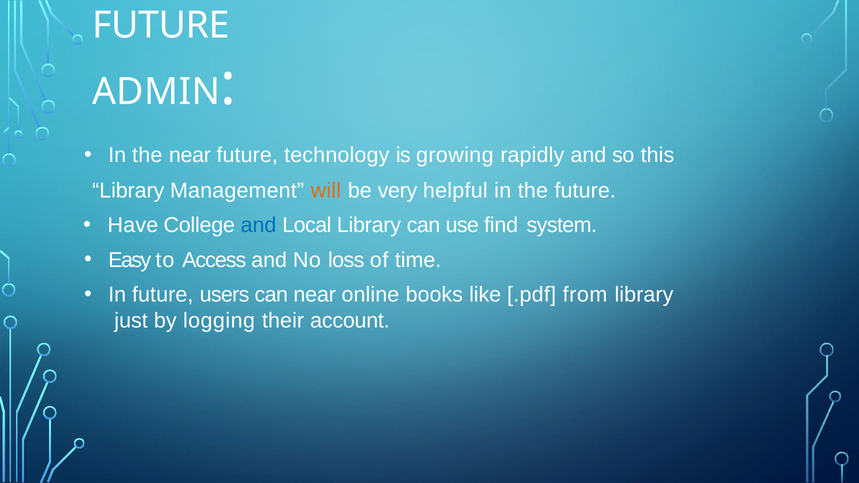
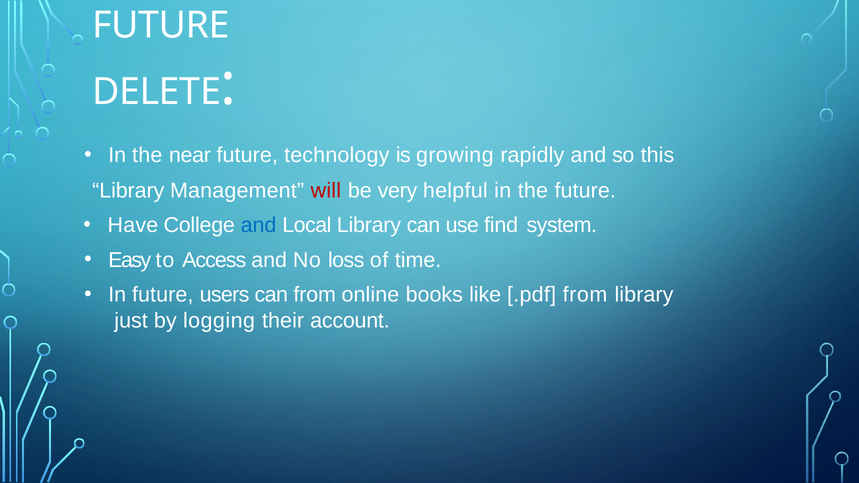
ADMIN: ADMIN -> DELETE
will colour: orange -> red
can near: near -> from
